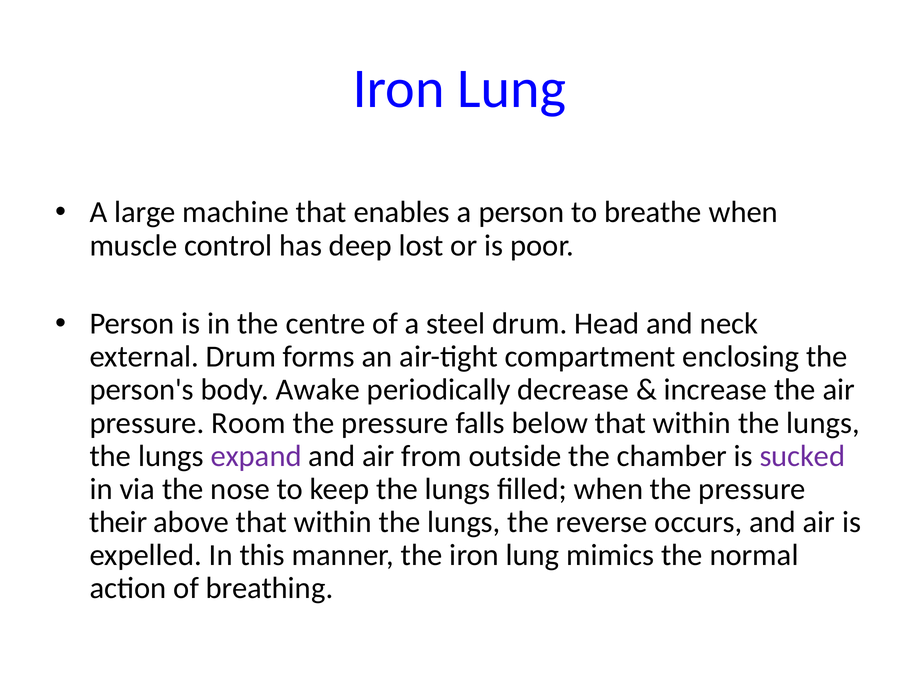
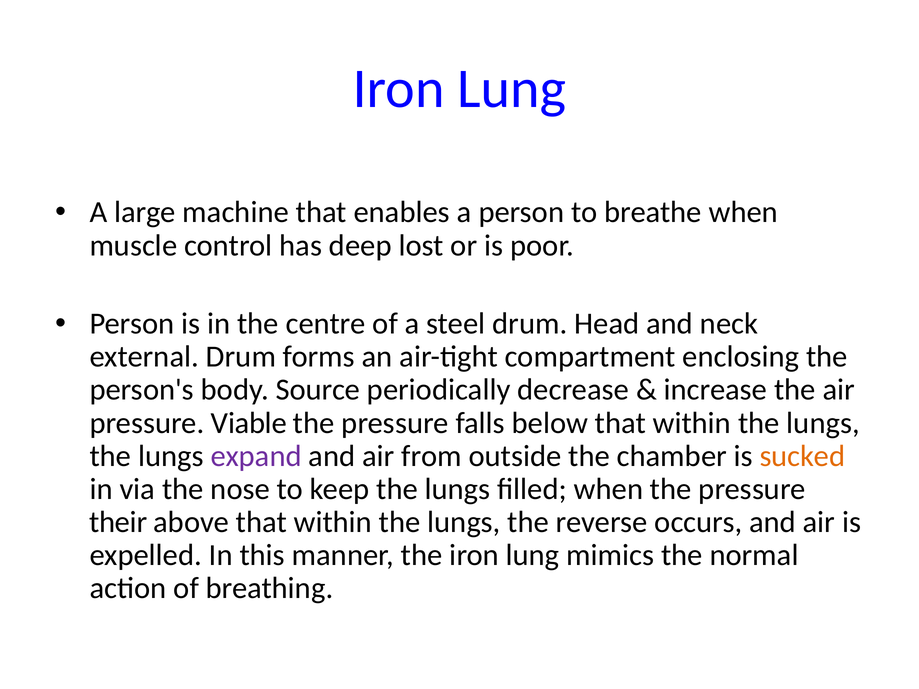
Awake: Awake -> Source
Room: Room -> Viable
sucked colour: purple -> orange
